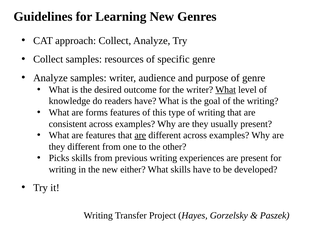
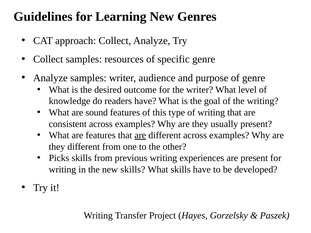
What at (226, 90) underline: present -> none
forms: forms -> sound
new either: either -> skills
